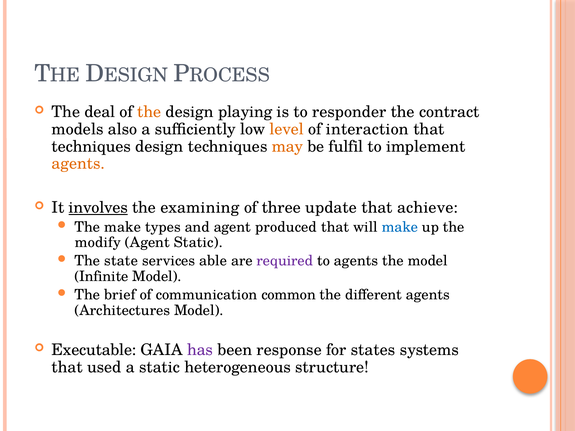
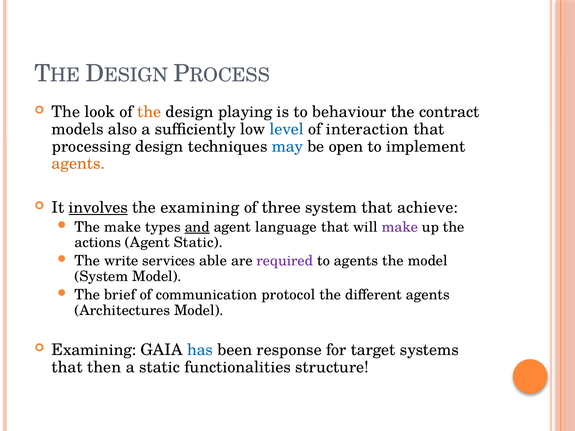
deal: deal -> look
responder: responder -> behaviour
level colour: orange -> blue
techniques at (91, 146): techniques -> processing
may colour: orange -> blue
fulfil: fulfil -> open
three update: update -> system
and underline: none -> present
produced: produced -> language
make at (400, 227) colour: blue -> purple
modify: modify -> actions
state: state -> write
Infinite at (101, 277): Infinite -> System
common: common -> protocol
Executable at (94, 350): Executable -> Examining
has colour: purple -> blue
states: states -> target
used: used -> then
heterogeneous: heterogeneous -> functionalities
